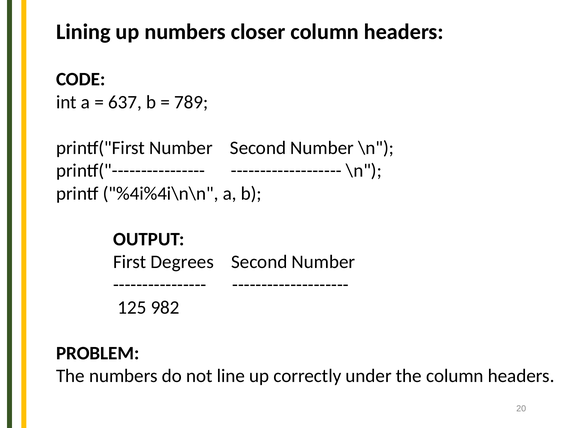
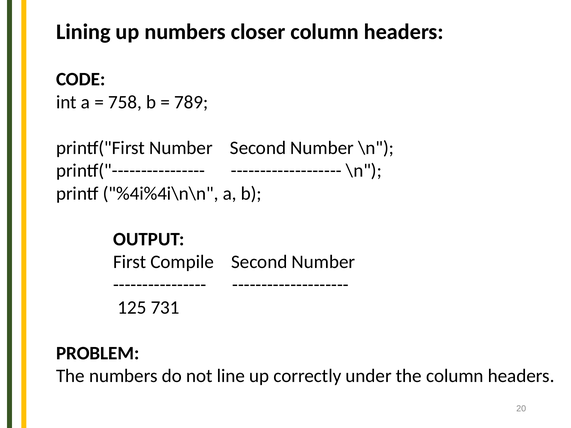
637: 637 -> 758
Degrees: Degrees -> Compile
982: 982 -> 731
